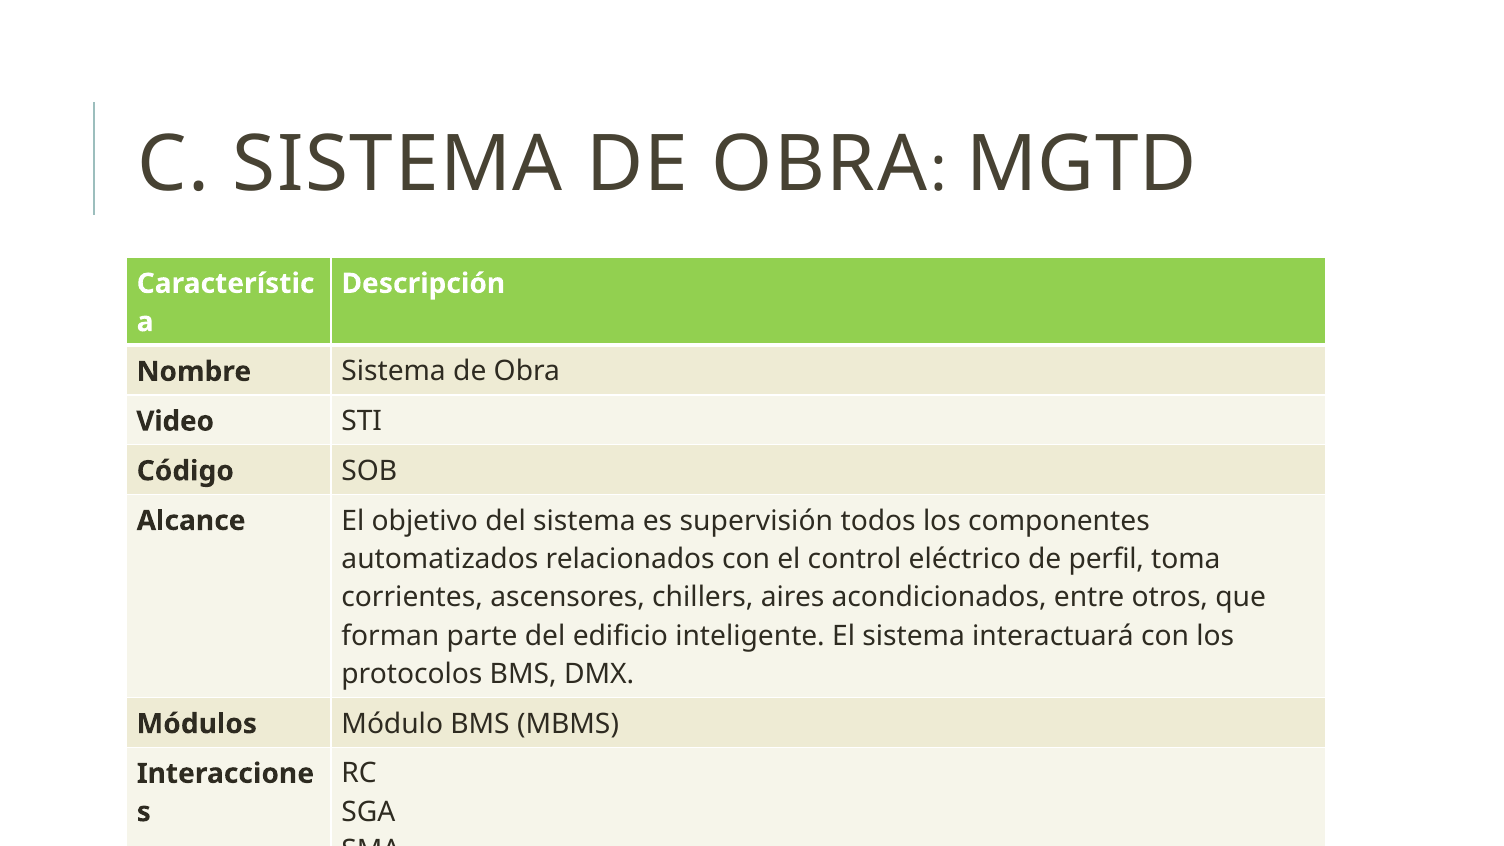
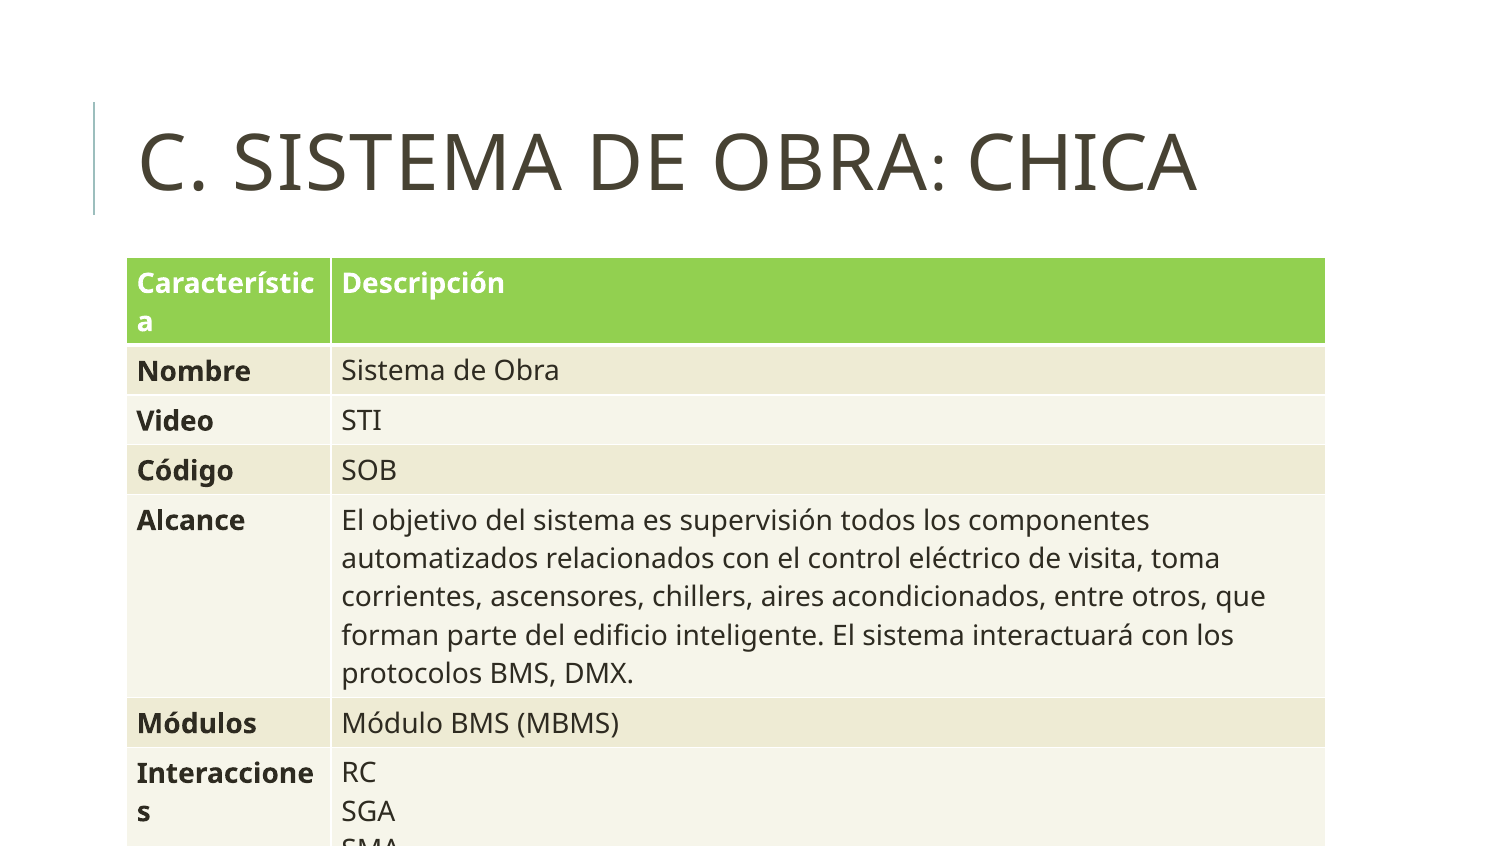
MGTD: MGTD -> CHICA
perfil: perfil -> visita
